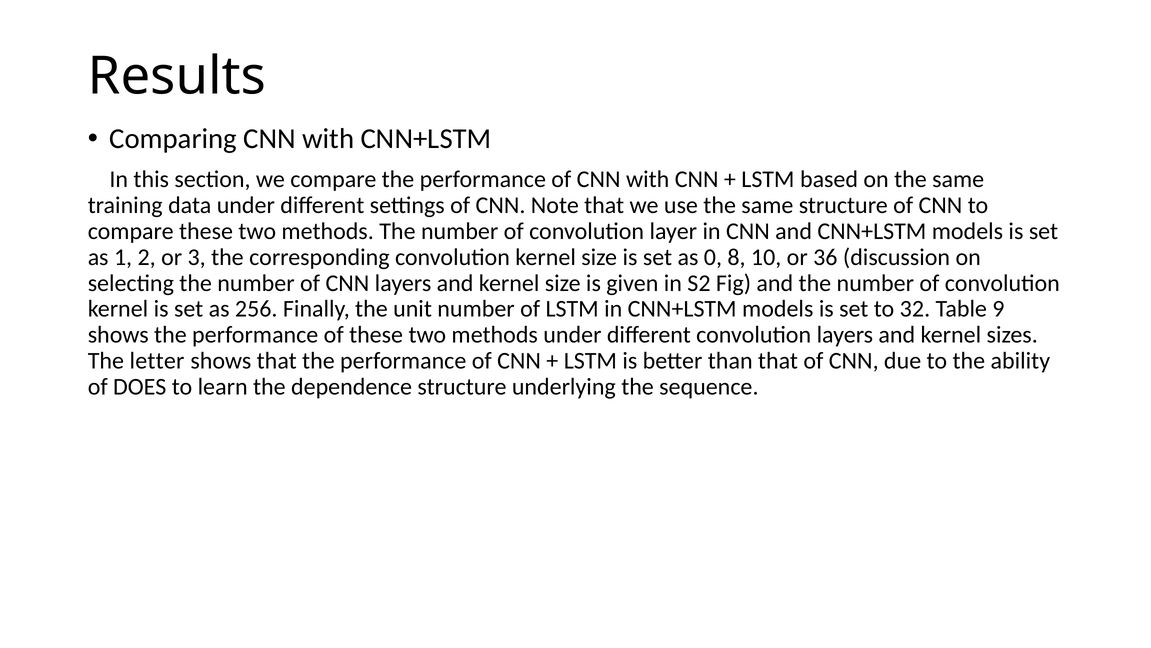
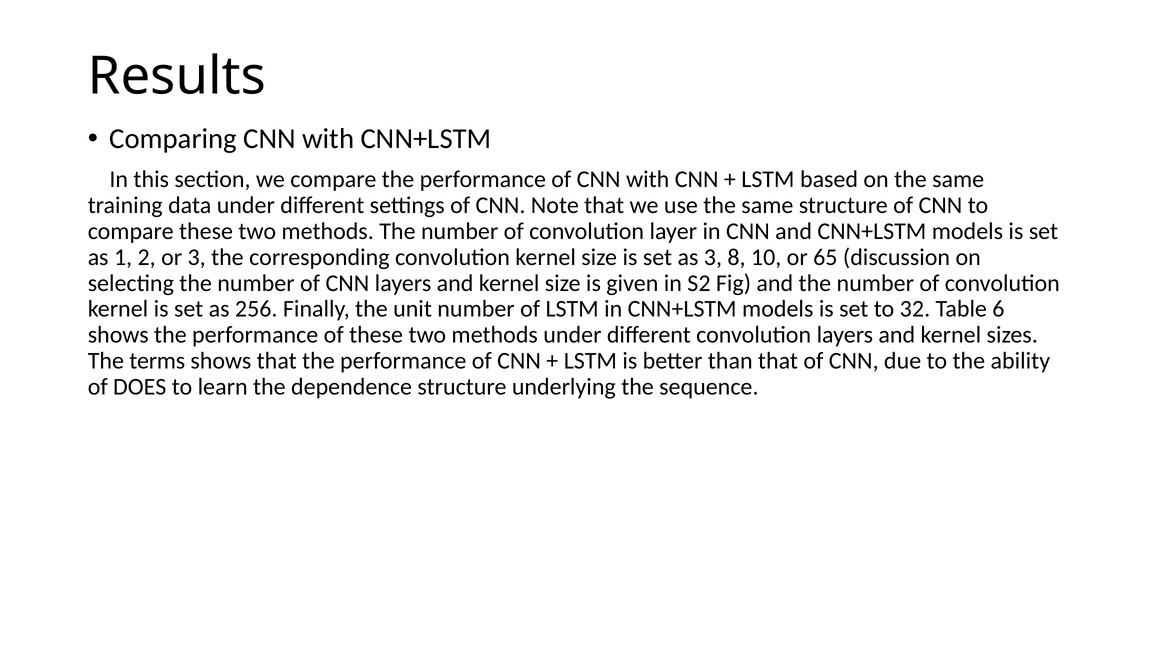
as 0: 0 -> 3
36: 36 -> 65
9: 9 -> 6
letter: letter -> terms
